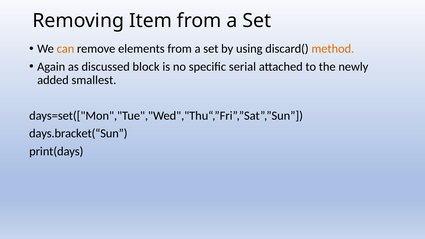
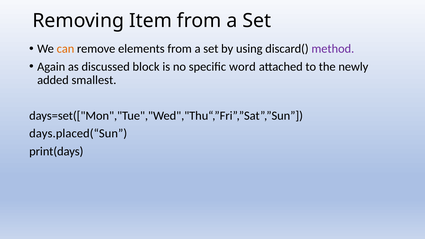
method colour: orange -> purple
serial: serial -> word
days.bracket(“Sun: days.bracket(“Sun -> days.placed(“Sun
